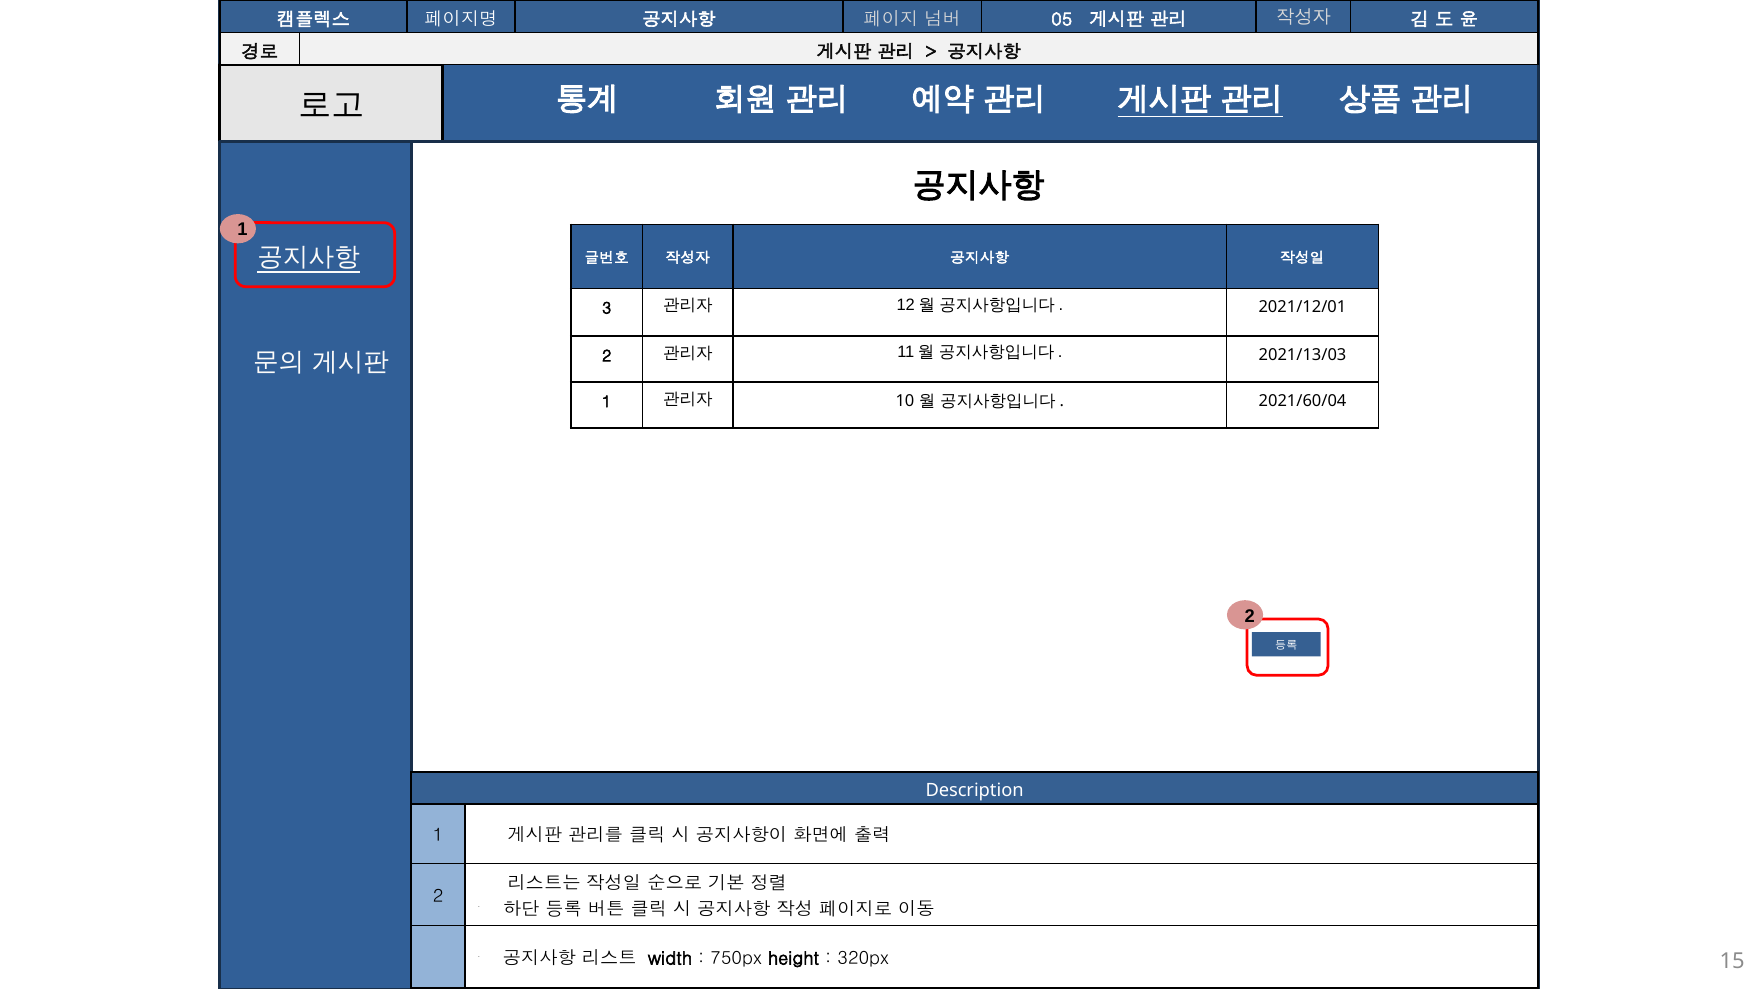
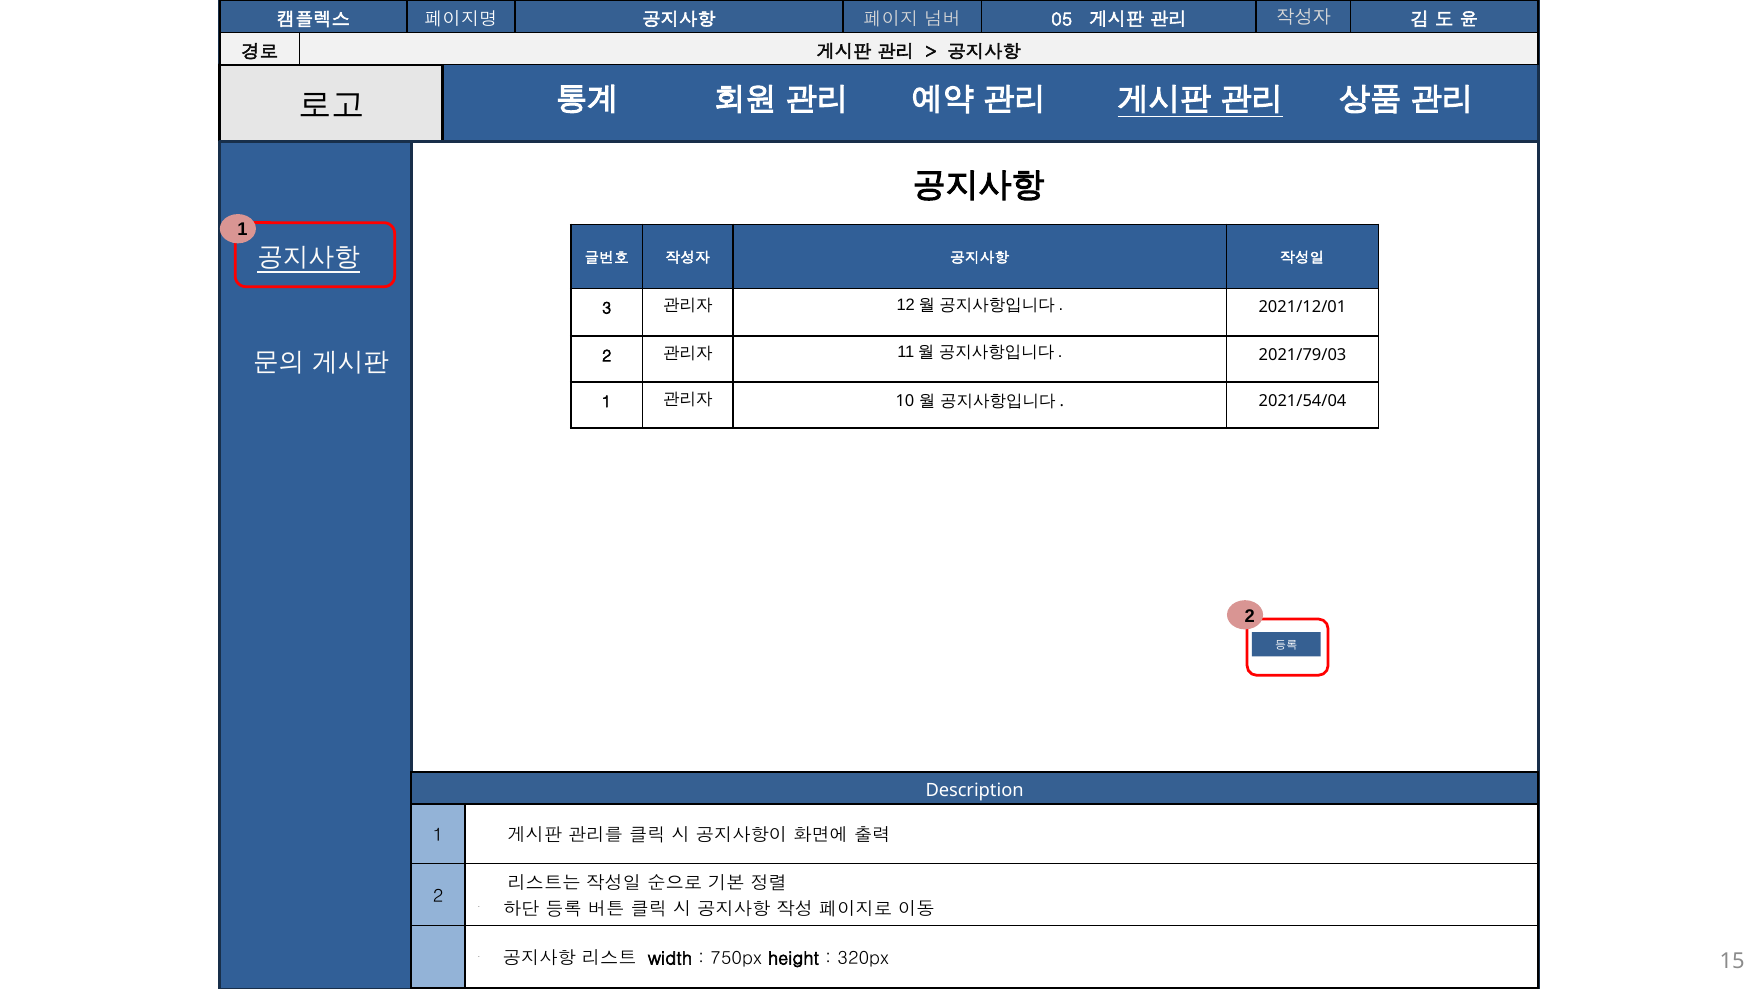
2021/13/03: 2021/13/03 -> 2021/79/03
2021/60/04: 2021/60/04 -> 2021/54/04
